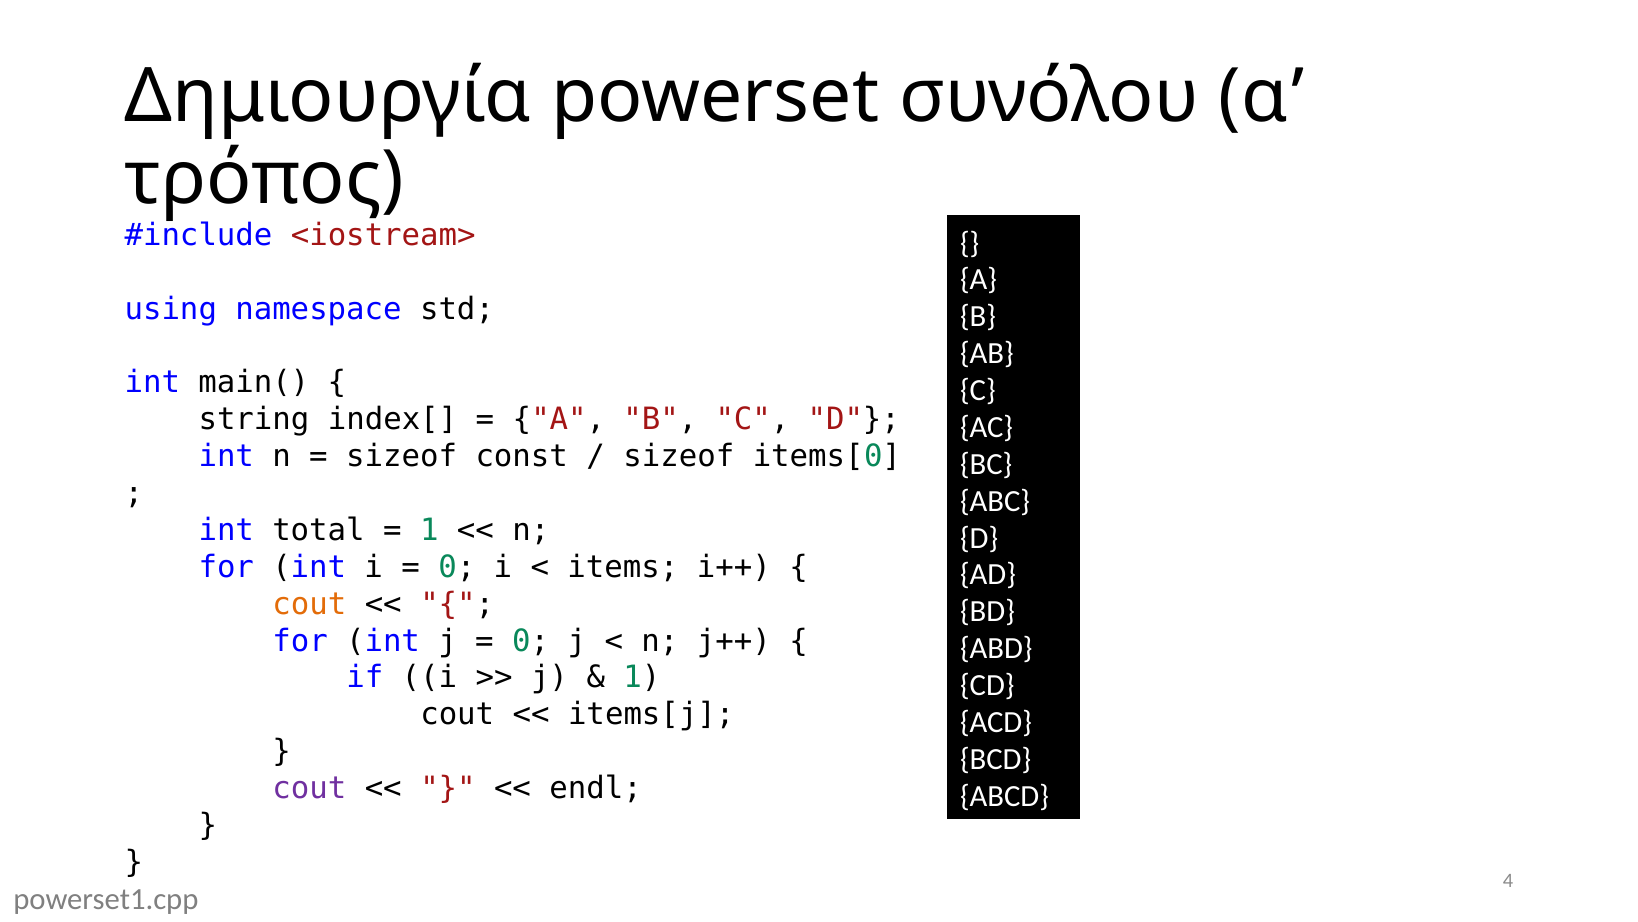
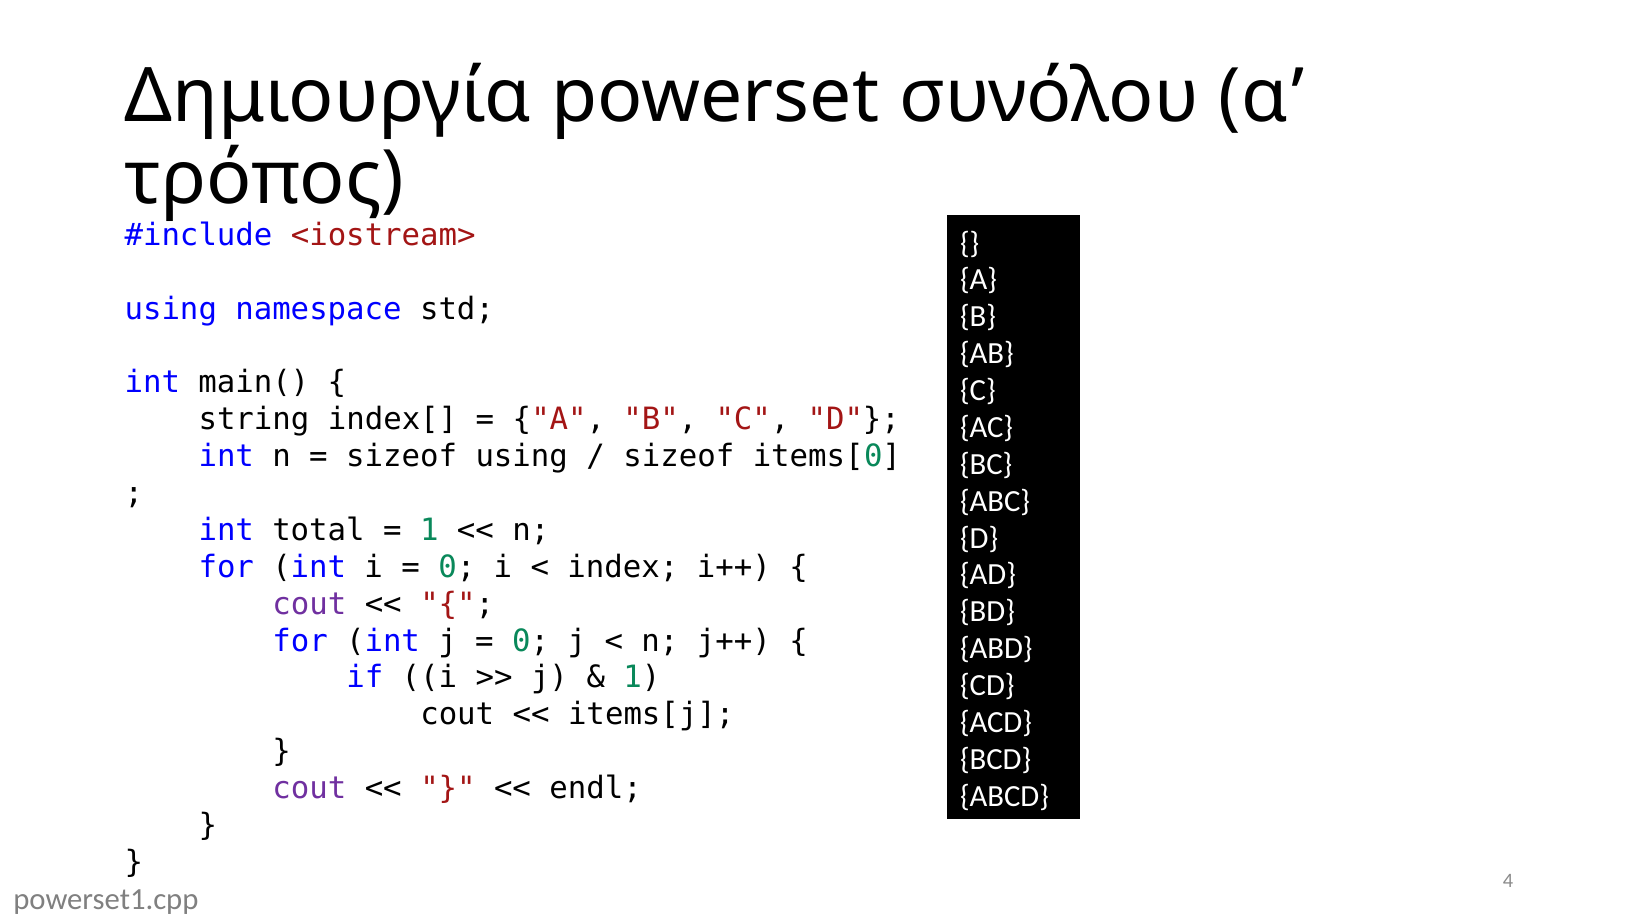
sizeof const: const -> using
items: items -> index
cout at (309, 604) colour: orange -> purple
